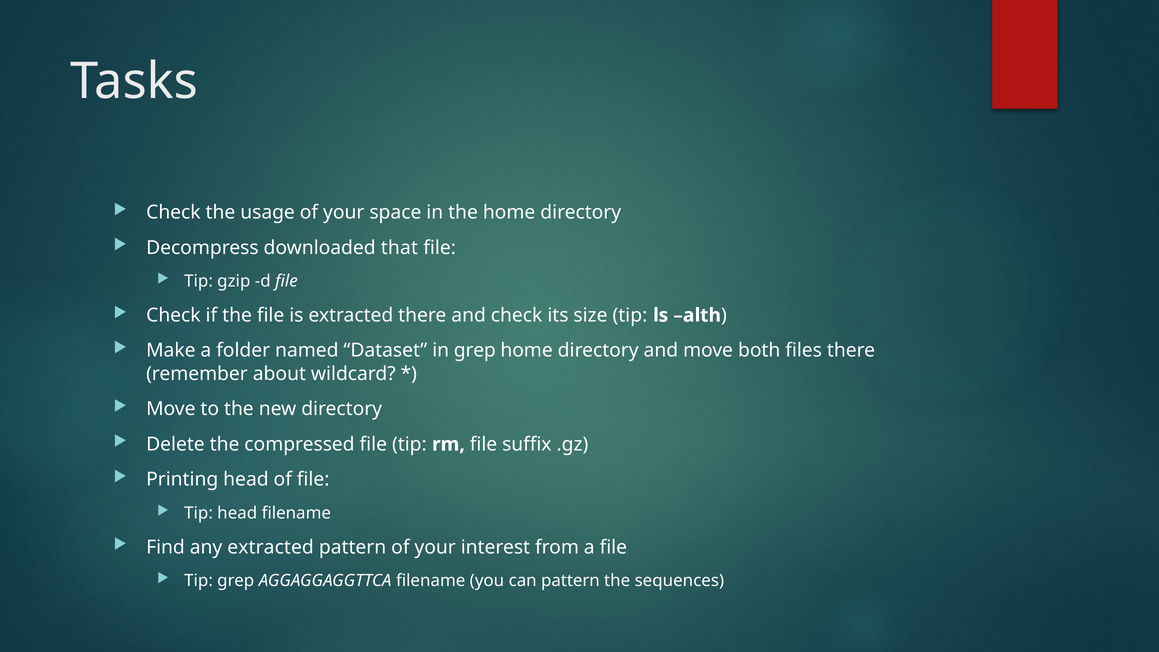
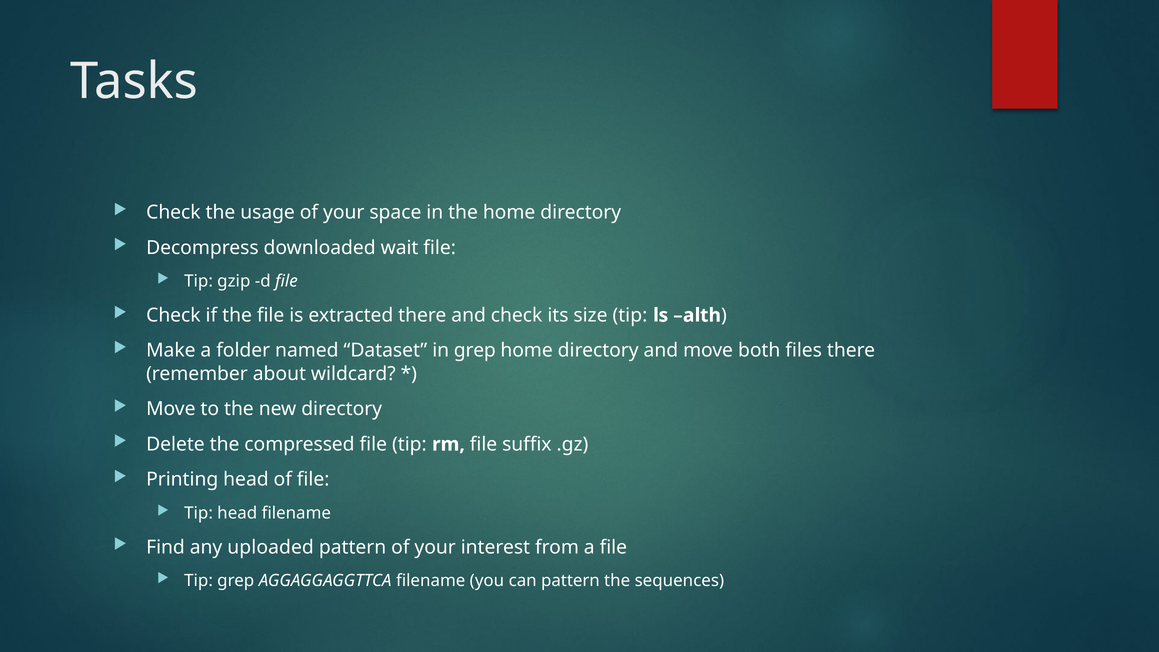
that: that -> wait
any extracted: extracted -> uploaded
